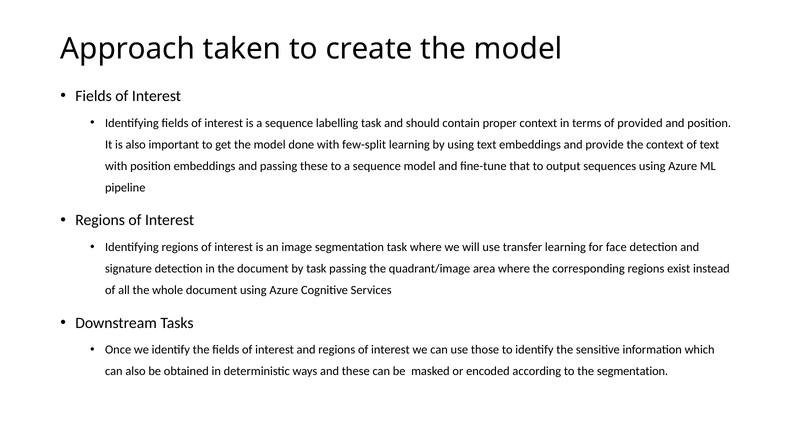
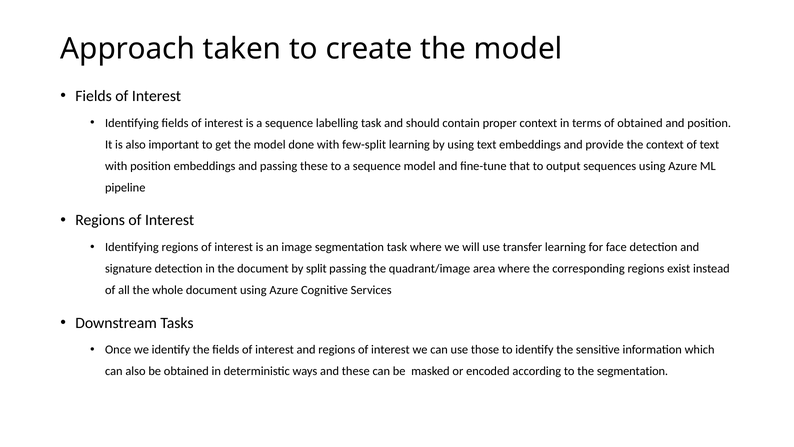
of provided: provided -> obtained
by task: task -> split
